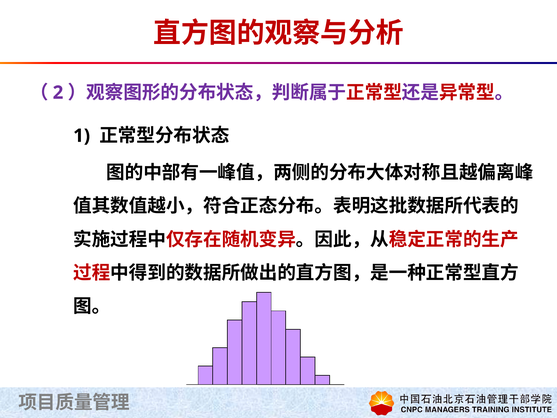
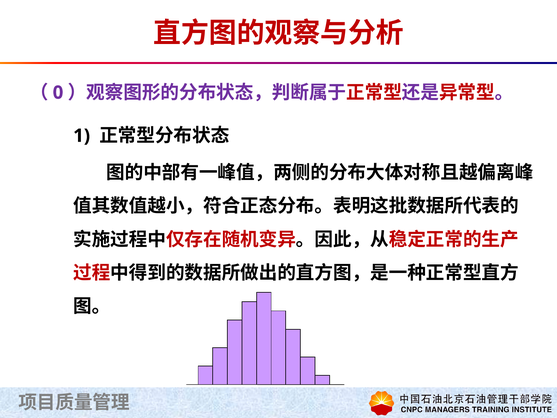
2: 2 -> 0
